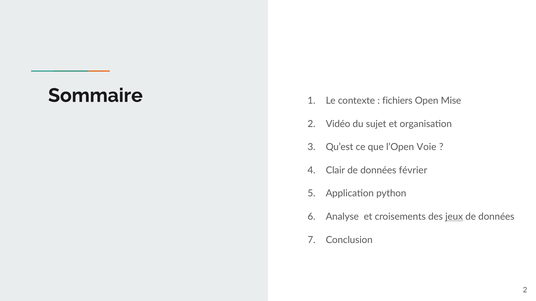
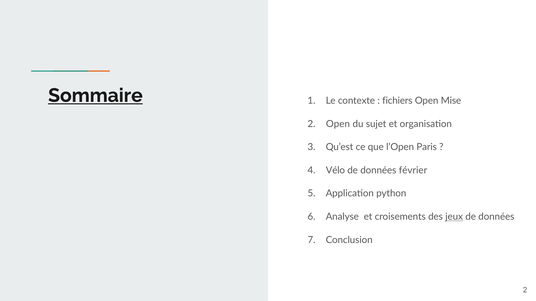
Sommaire underline: none -> present
Vidéo at (338, 124): Vidéo -> Open
Voie: Voie -> Paris
Clair: Clair -> Vélo
